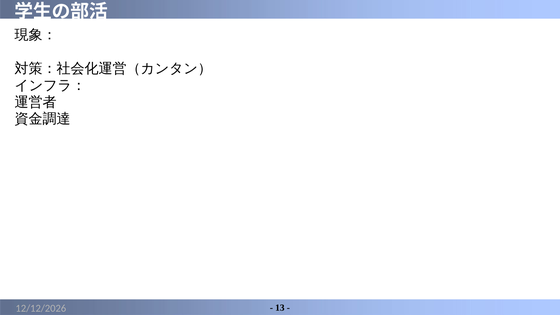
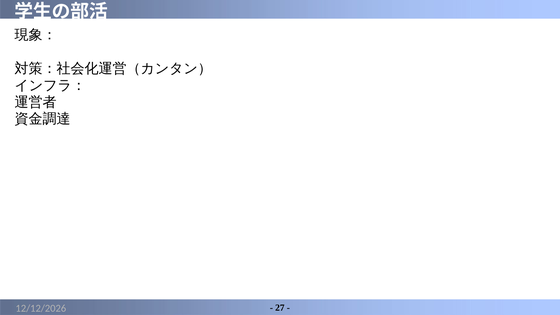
13: 13 -> 27
